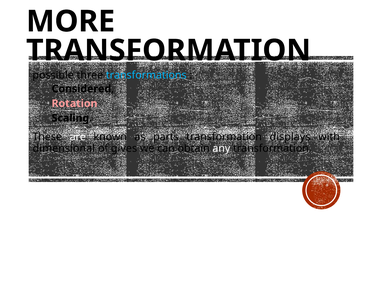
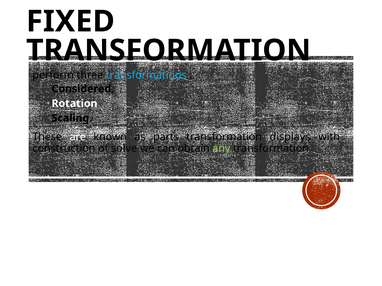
MORE: MORE -> FIXED
possible: possible -> perform
Rotation colour: pink -> white
dimensional: dimensional -> construction
gives: gives -> solve
any colour: white -> light green
